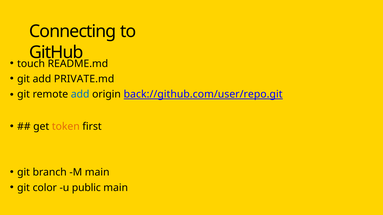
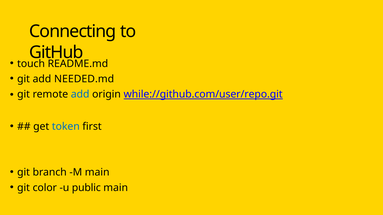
PRIVATE.md: PRIVATE.md -> NEEDED.md
back://github.com/user/repo.git: back://github.com/user/repo.git -> while://github.com/user/repo.git
token colour: orange -> blue
